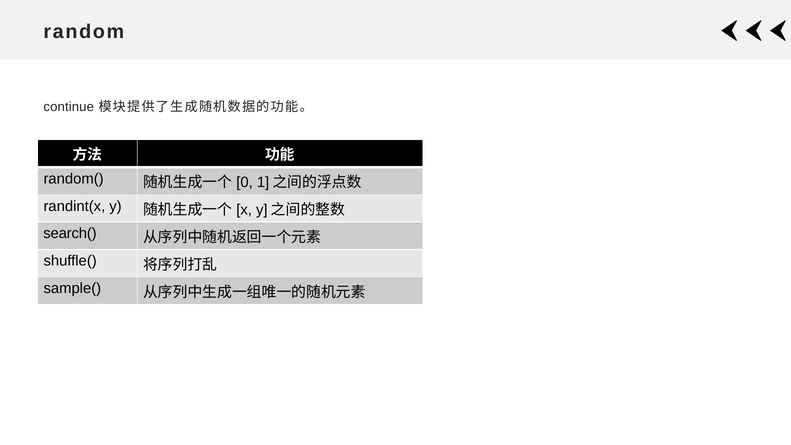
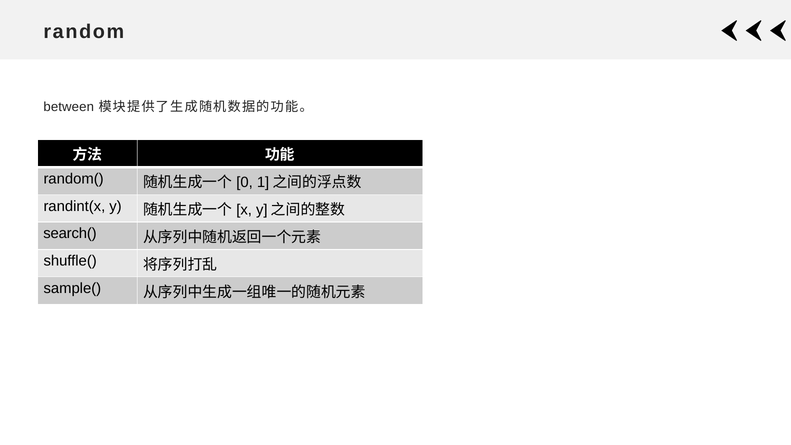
continue: continue -> between
